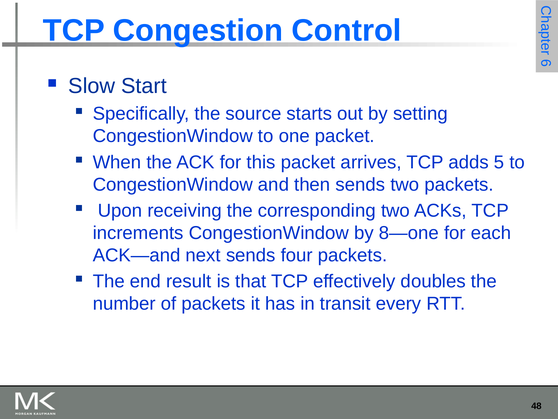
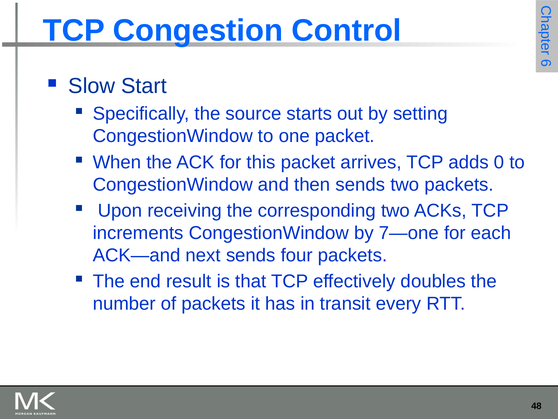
5: 5 -> 0
8—one: 8—one -> 7—one
